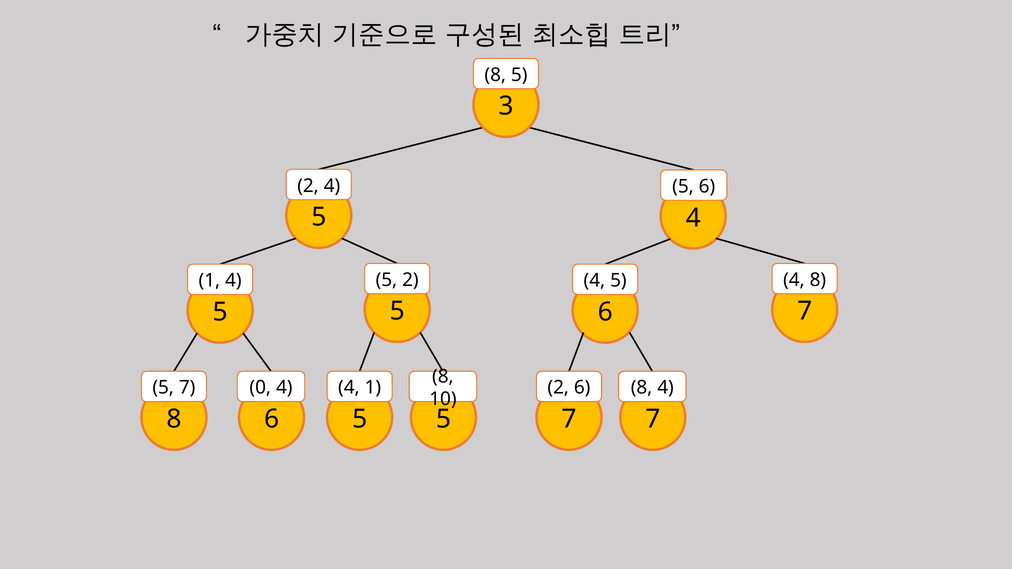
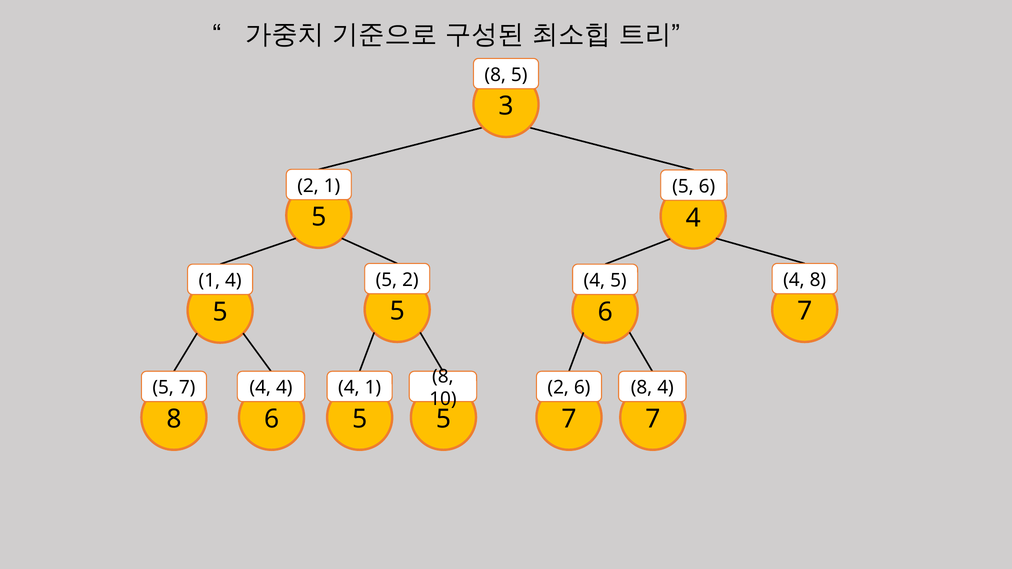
2 4: 4 -> 1
0 at (260, 388): 0 -> 4
